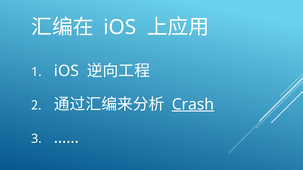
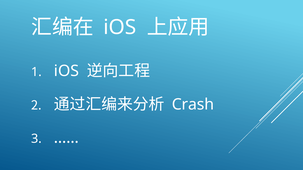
Crash underline: present -> none
